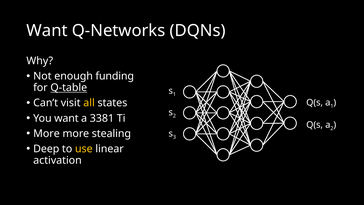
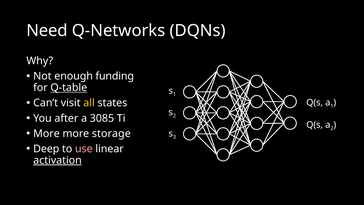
Want at (47, 31): Want -> Need
You want: want -> after
3381: 3381 -> 3085
stealing: stealing -> storage
use colour: yellow -> pink
activation underline: none -> present
